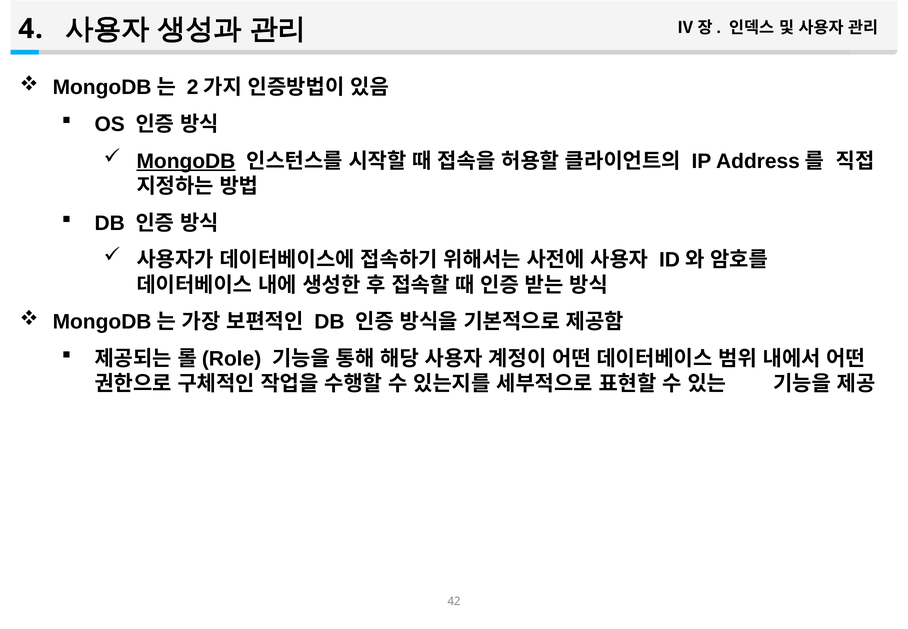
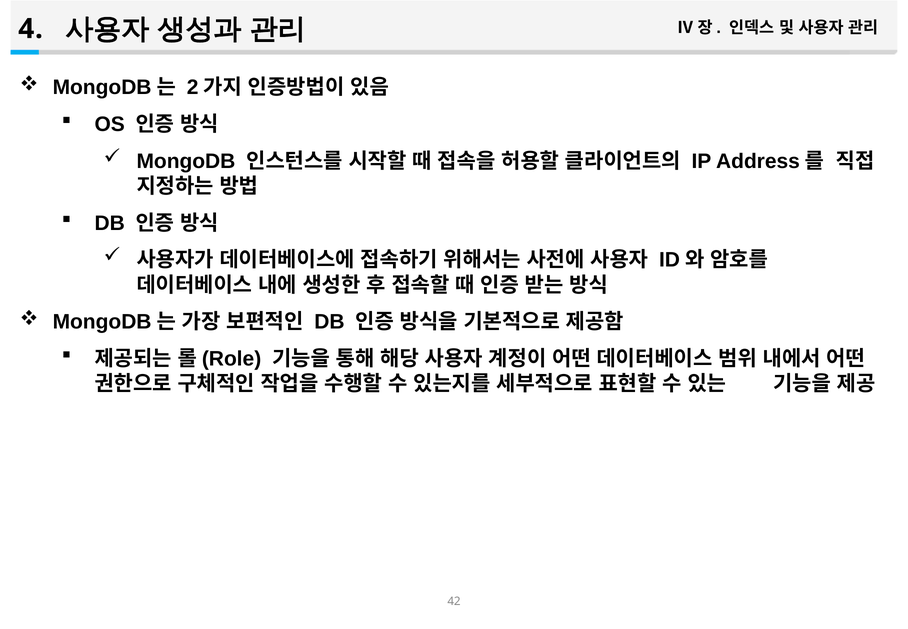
MongoDB underline: present -> none
